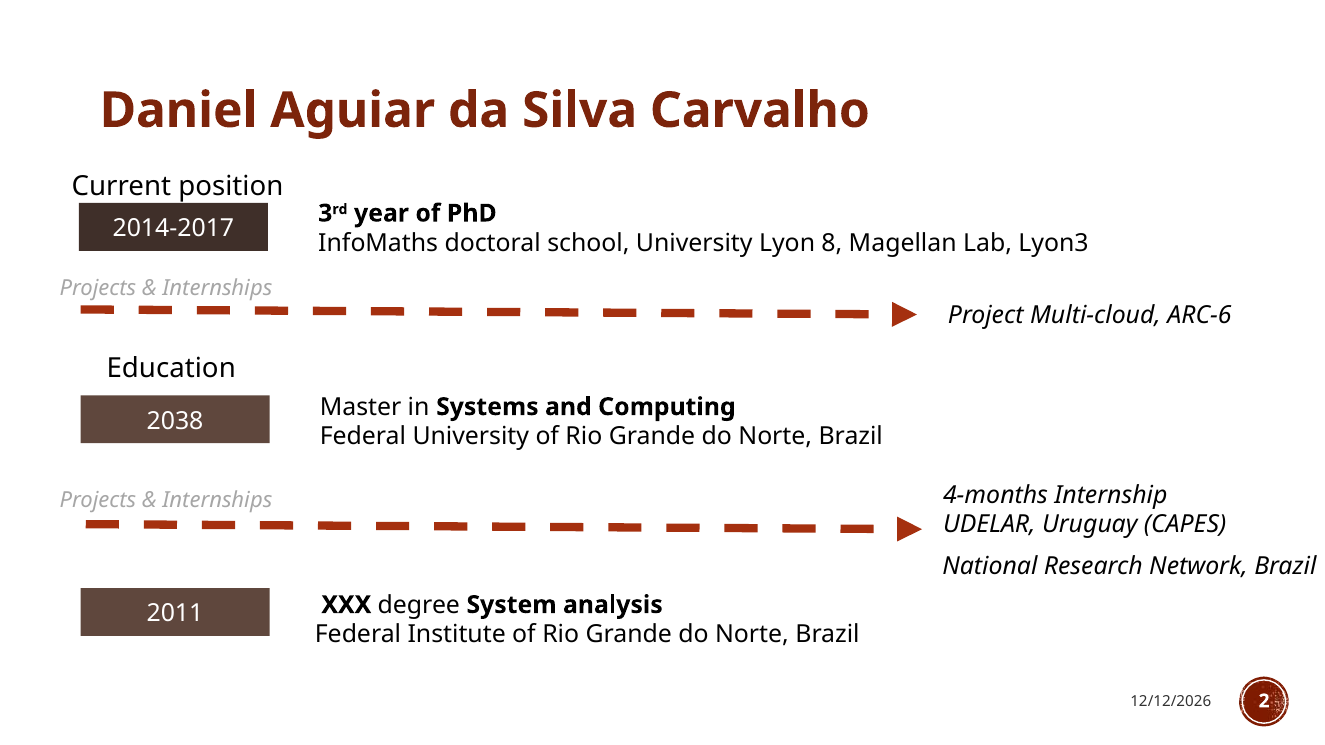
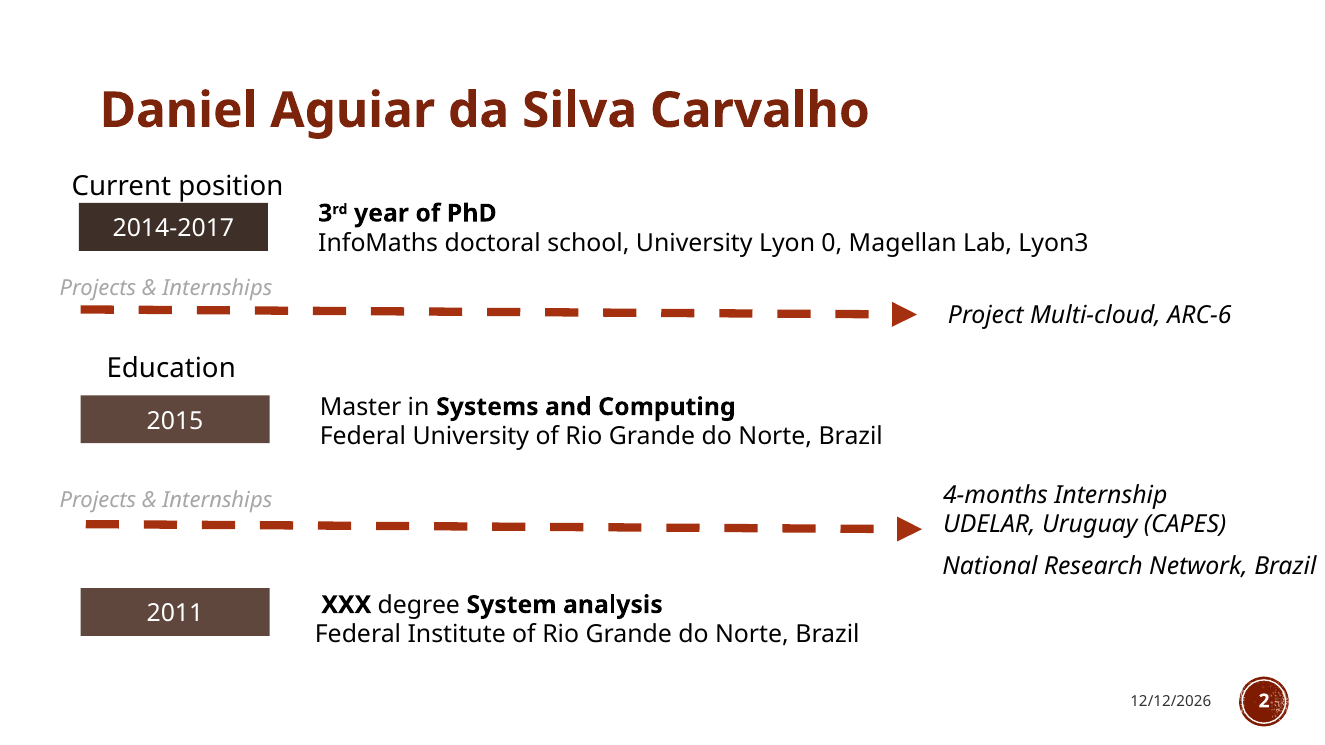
8: 8 -> 0
2038: 2038 -> 2015
